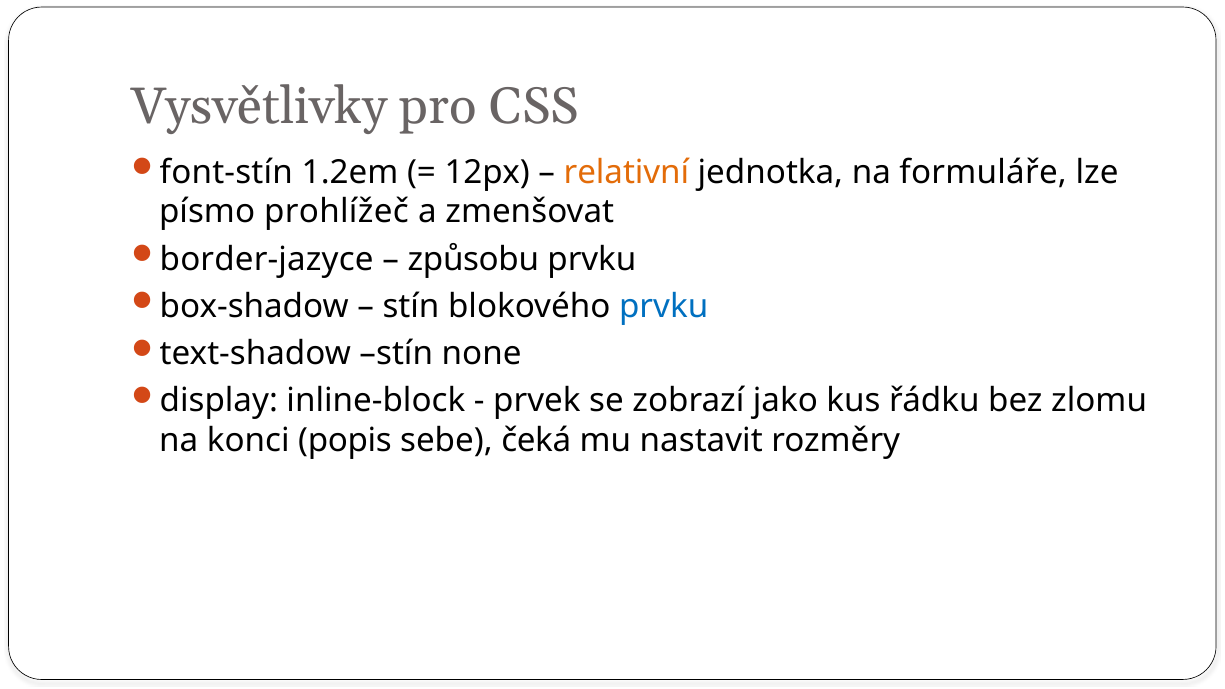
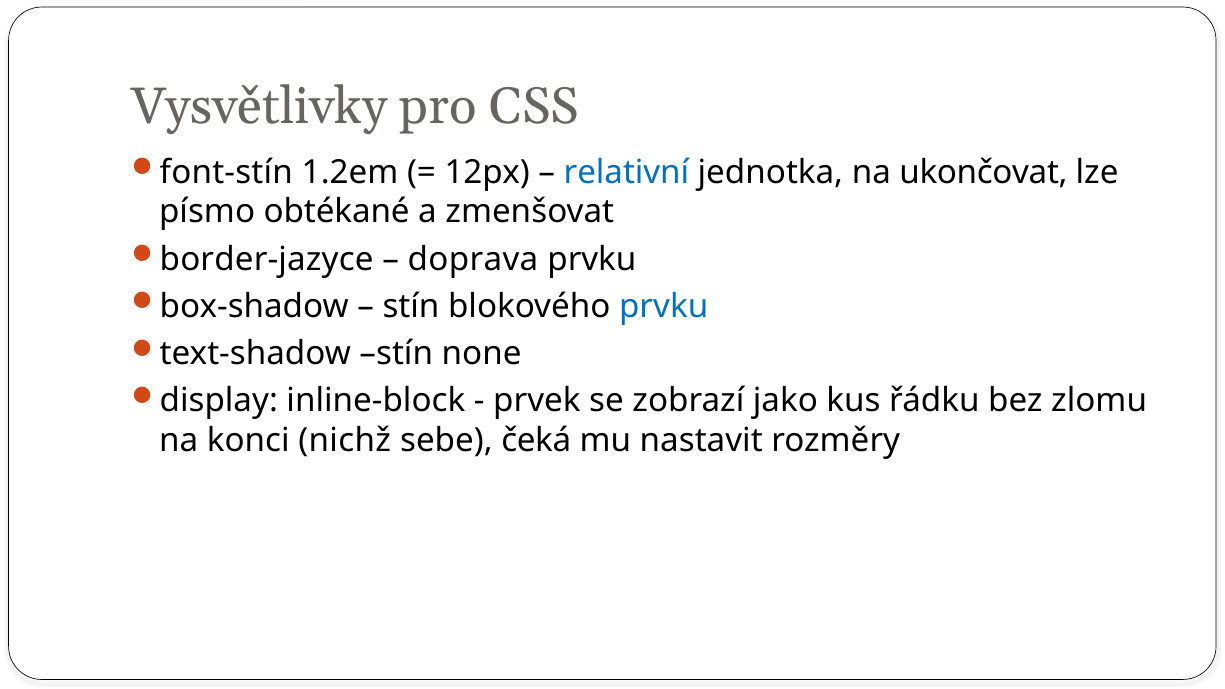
relativní colour: orange -> blue
formuláře: formuláře -> ukončovat
prohlížeč: prohlížeč -> obtékané
způsobu: způsobu -> doprava
popis: popis -> nichž
